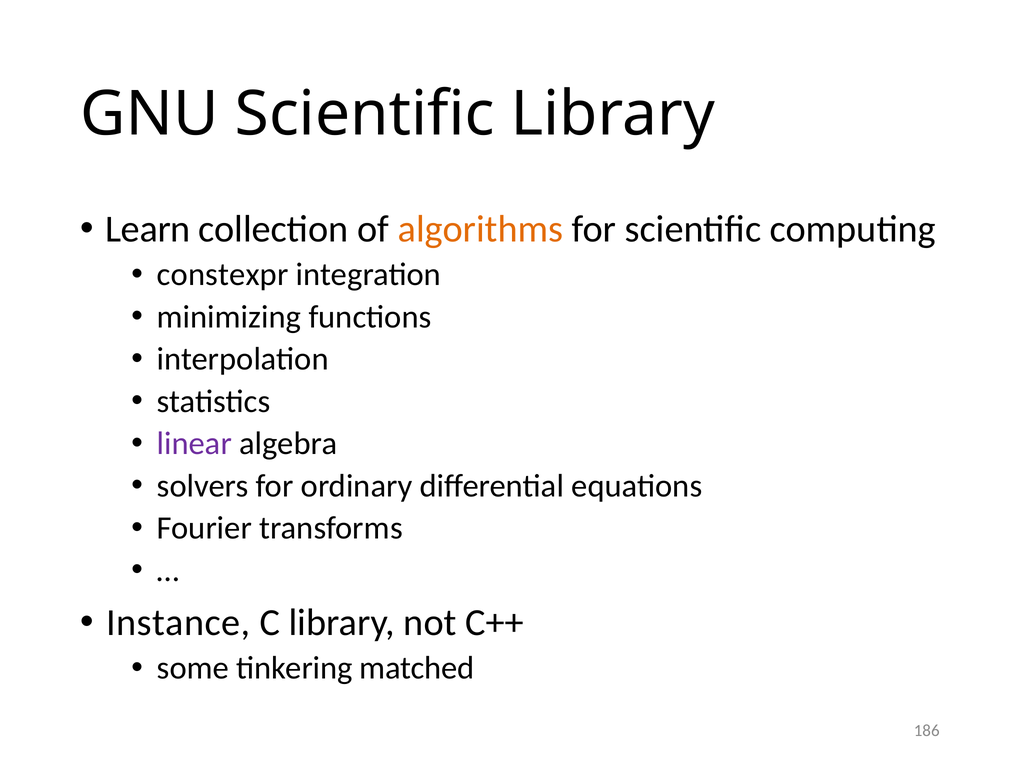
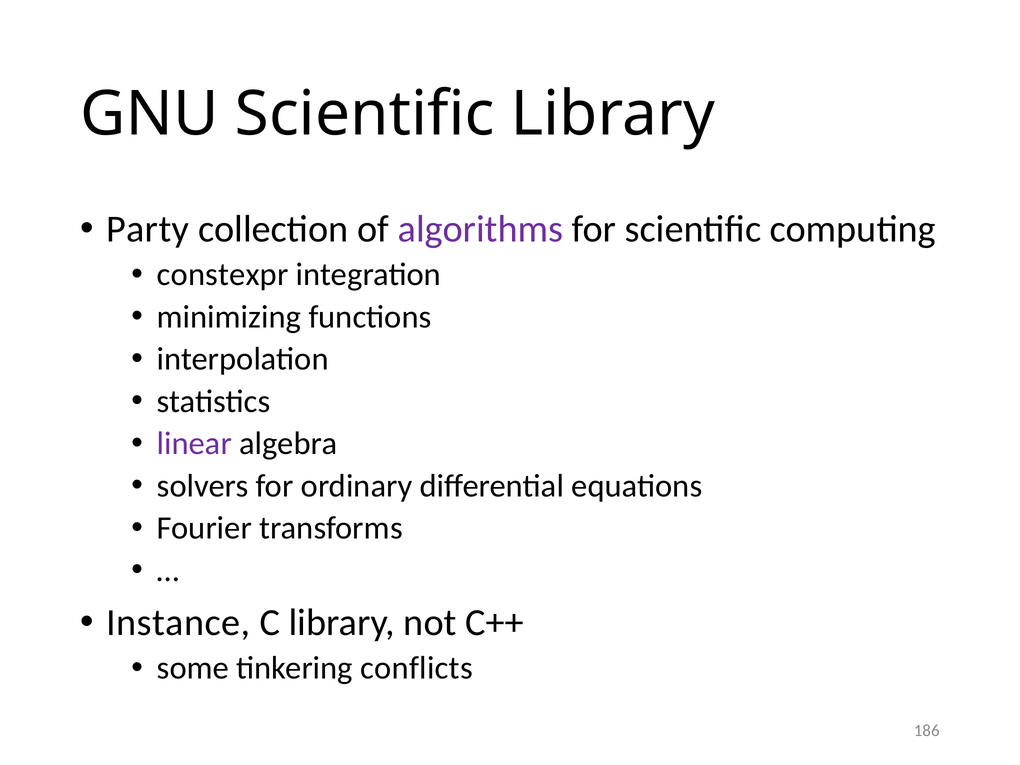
Learn: Learn -> Party
algorithms colour: orange -> purple
matched: matched -> conflicts
